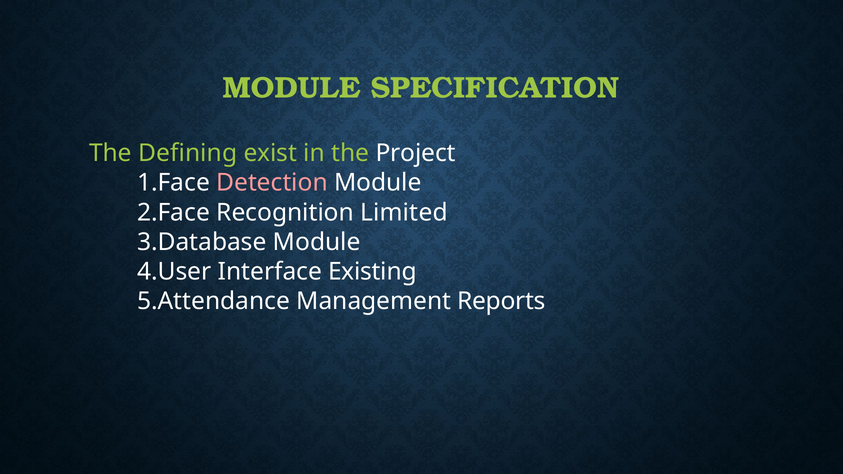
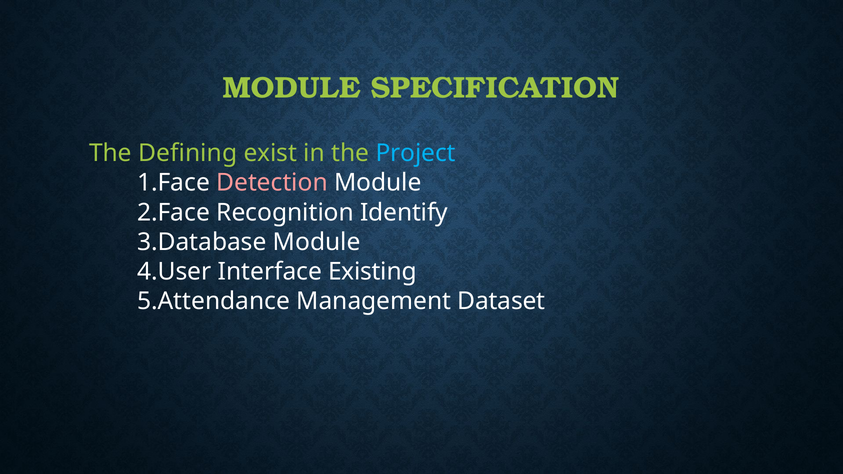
Project colour: white -> light blue
Limited: Limited -> Identify
Reports: Reports -> Dataset
